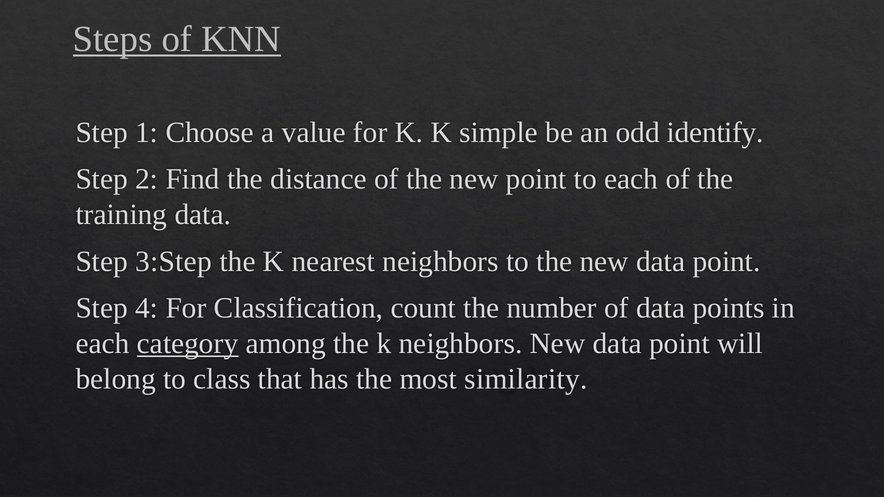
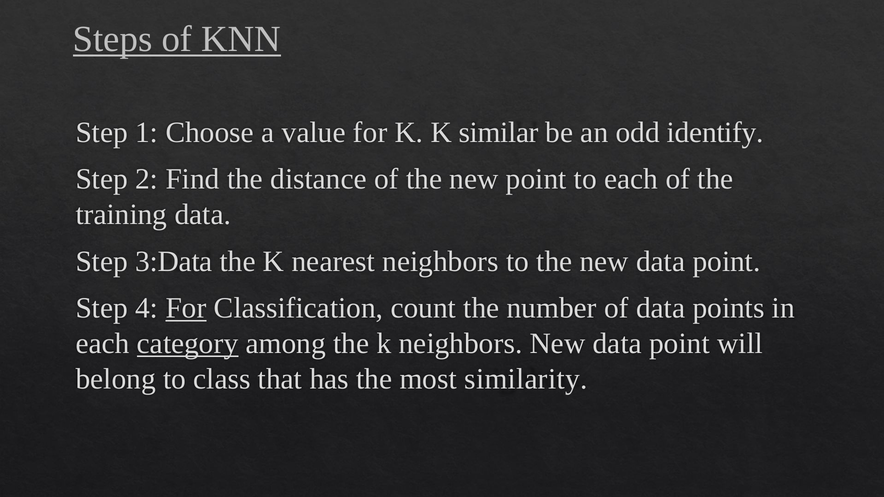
simple: simple -> similar
3:Step: 3:Step -> 3:Data
For at (186, 308) underline: none -> present
